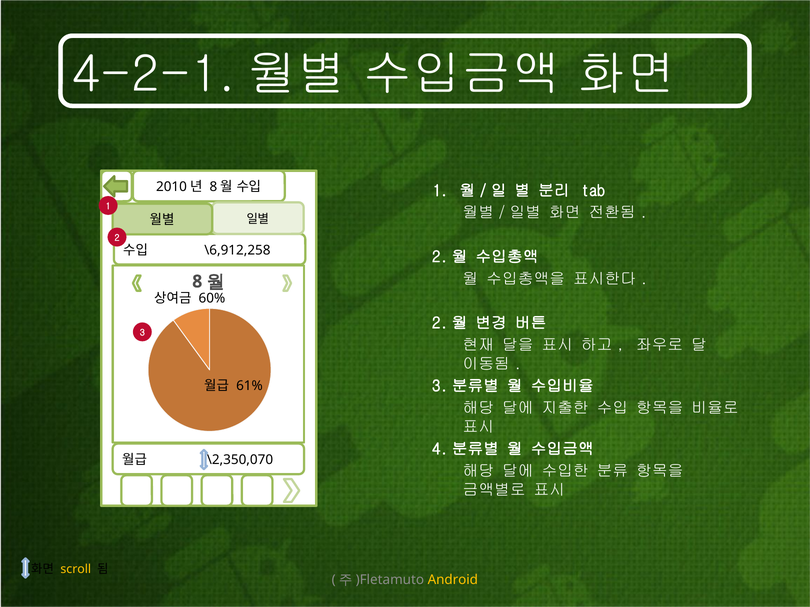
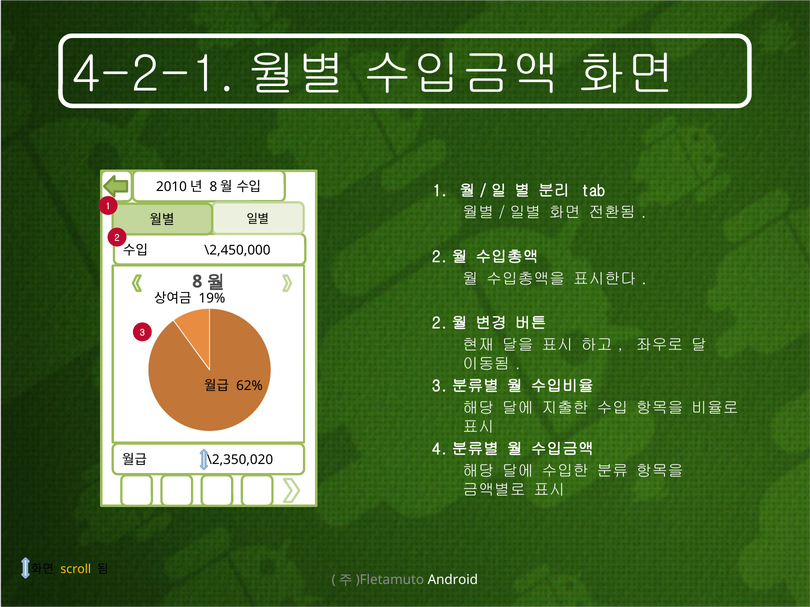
\6,912,258: \6,912,258 -> \2,450,000
60%: 60% -> 19%
61%: 61% -> 62%
\2,350,070: \2,350,070 -> \2,350,020
Android colour: yellow -> white
